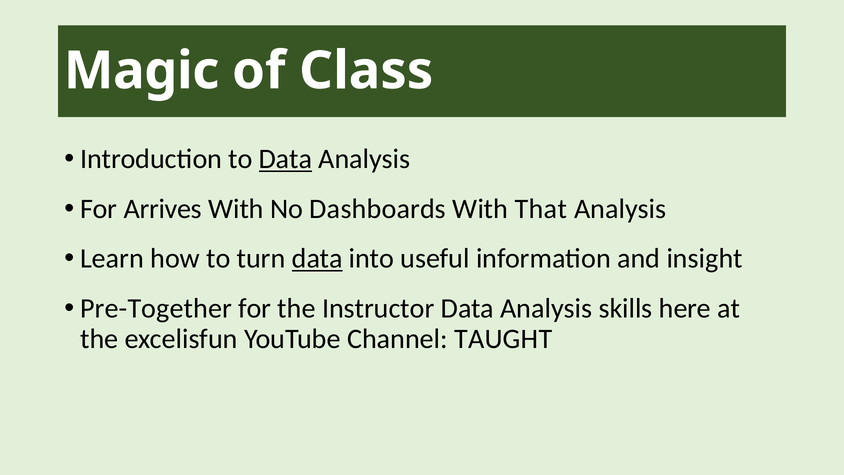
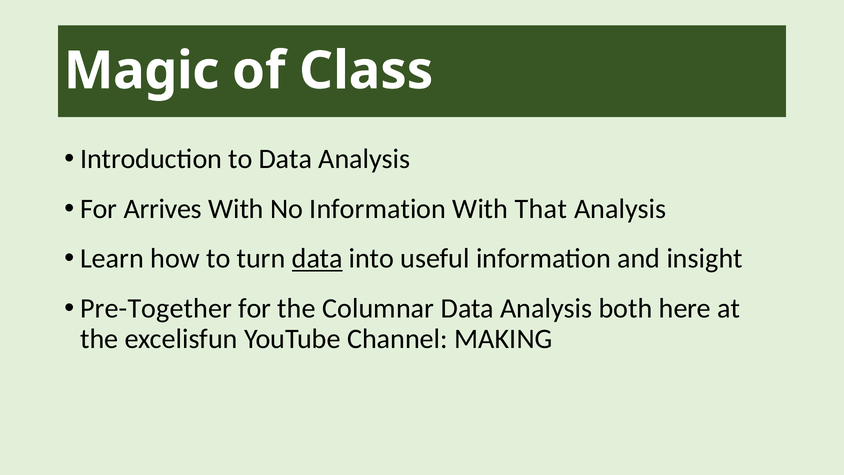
Data at (285, 159) underline: present -> none
No Dashboards: Dashboards -> Information
Instructor: Instructor -> Columnar
skills: skills -> both
TAUGHT: TAUGHT -> MAKING
